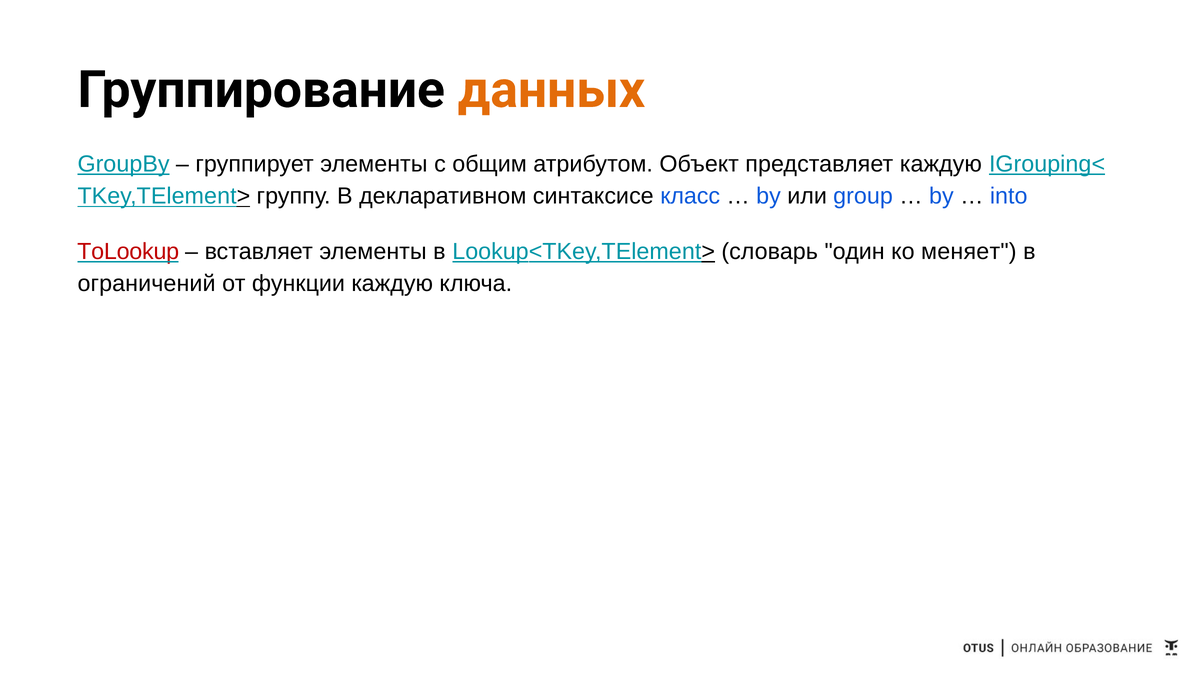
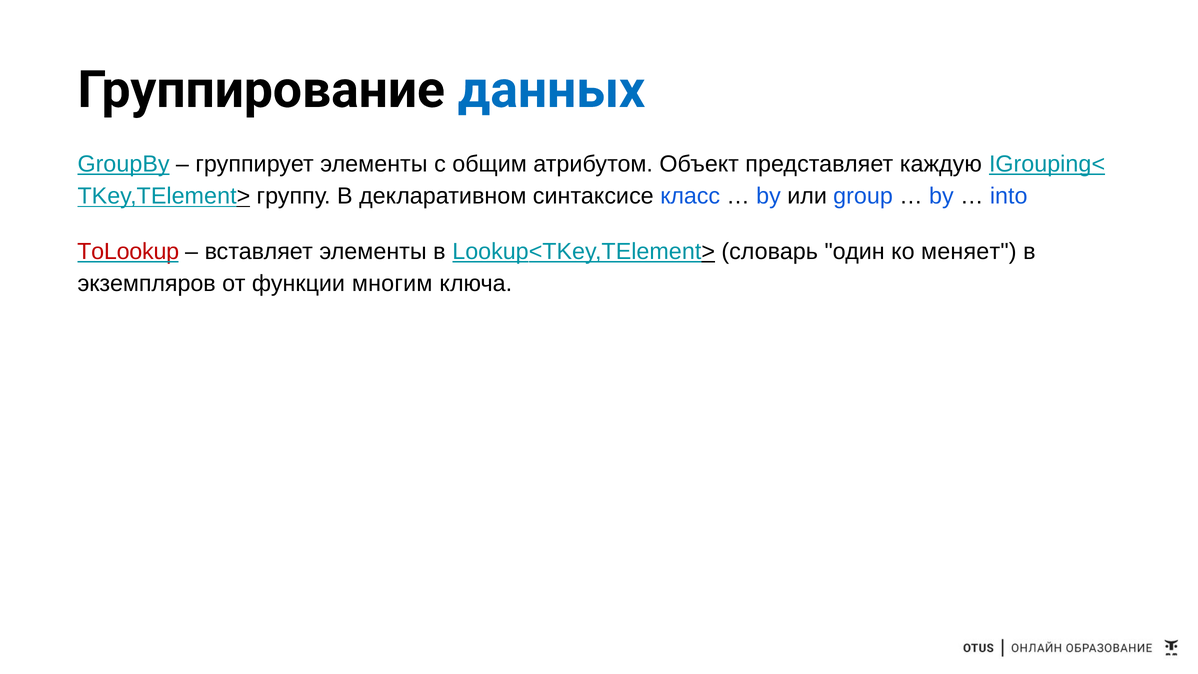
данных colour: orange -> blue
ограничений: ограничений -> экземпляров
функции каждую: каждую -> многим
